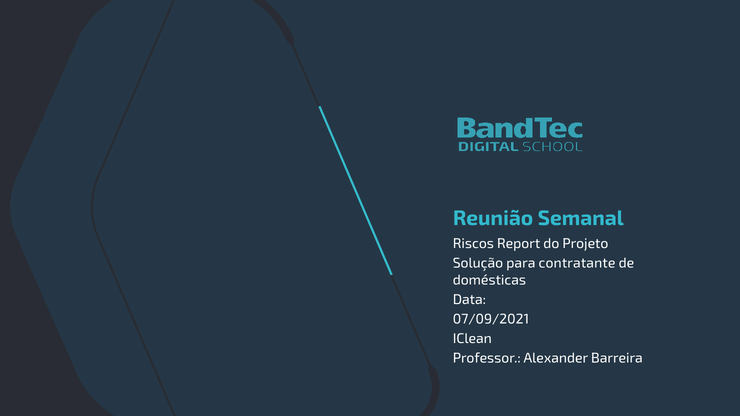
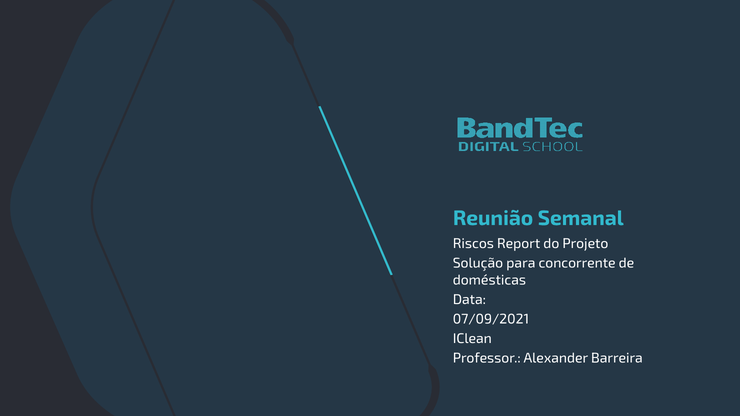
contratante: contratante -> concorrente
